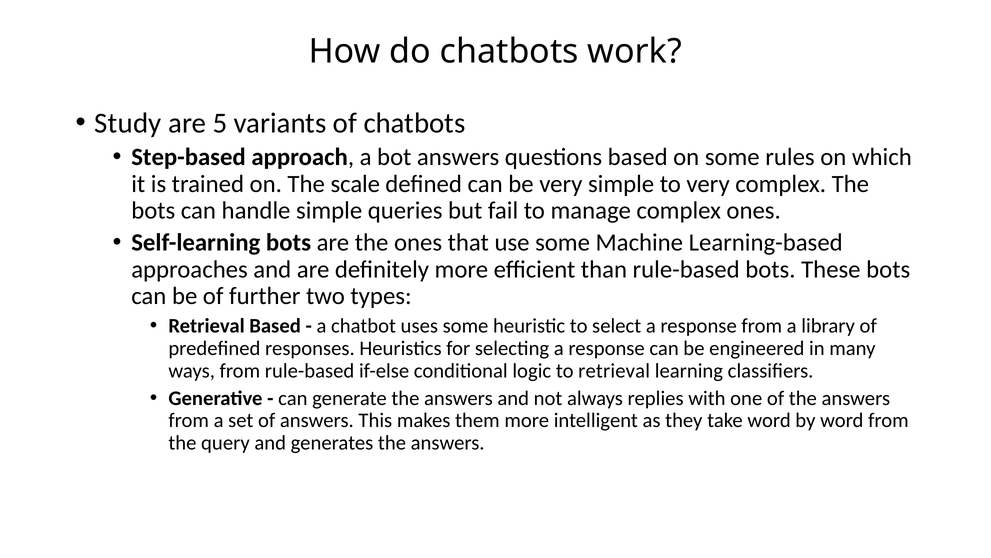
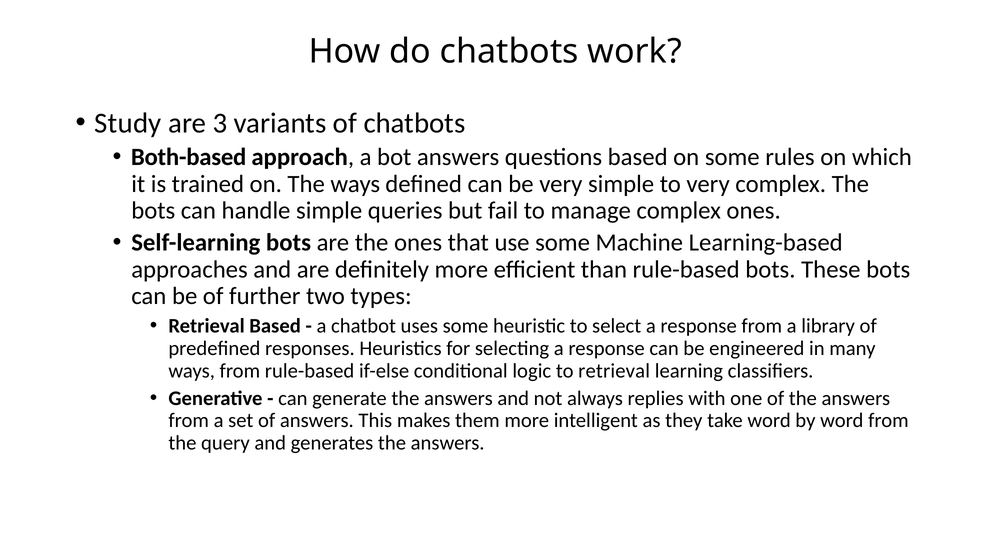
5: 5 -> 3
Step-based: Step-based -> Both-based
The scale: scale -> ways
